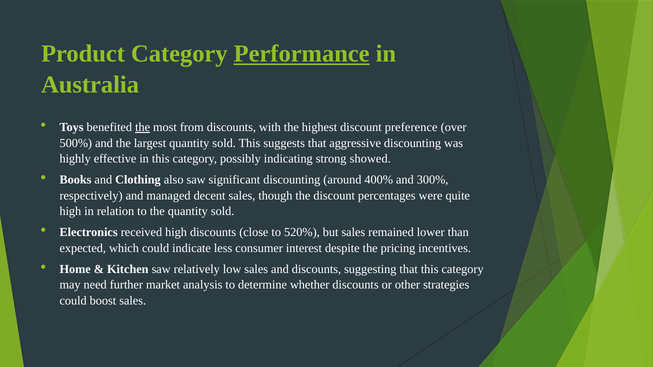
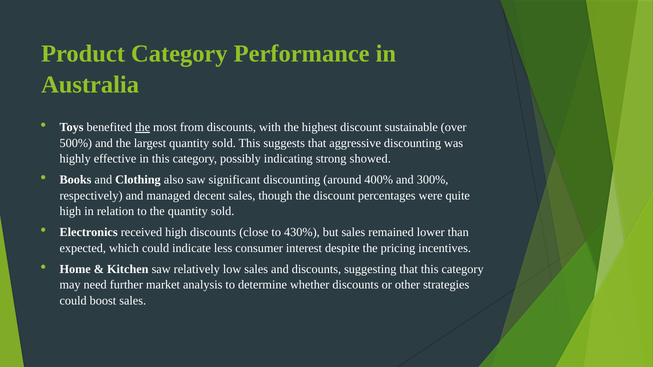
Performance underline: present -> none
preference: preference -> sustainable
520%: 520% -> 430%
